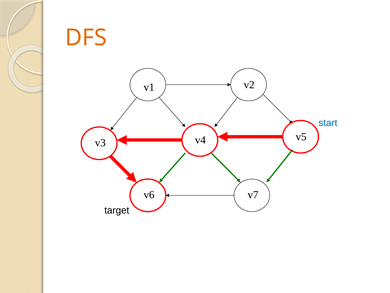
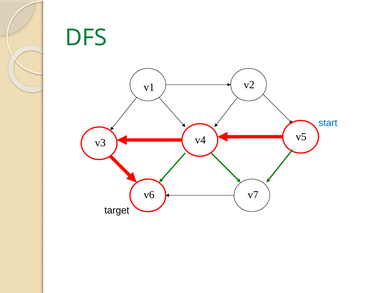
DFS colour: orange -> green
